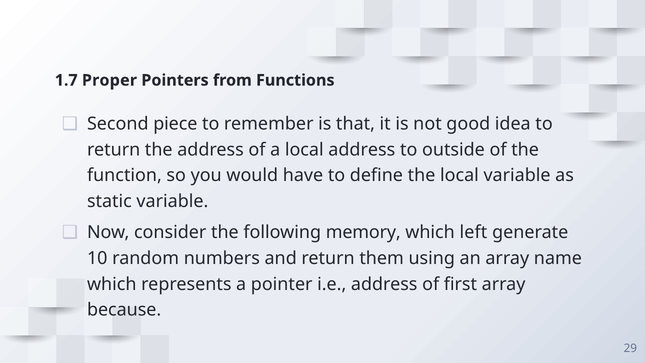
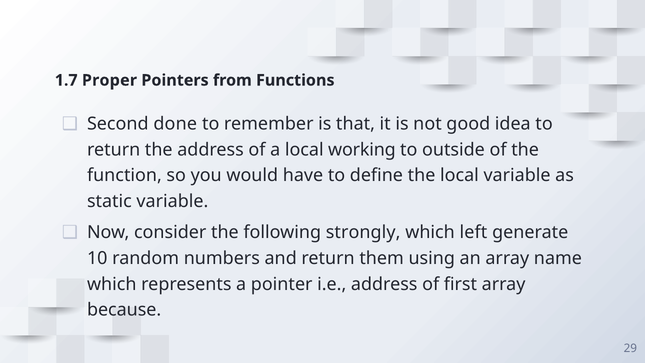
piece: piece -> done
local address: address -> working
memory: memory -> strongly
